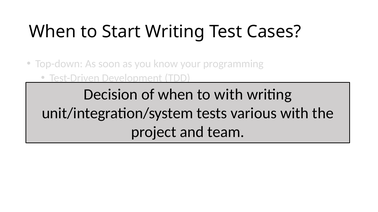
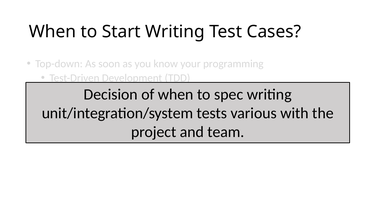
with at (229, 95): with -> spec
